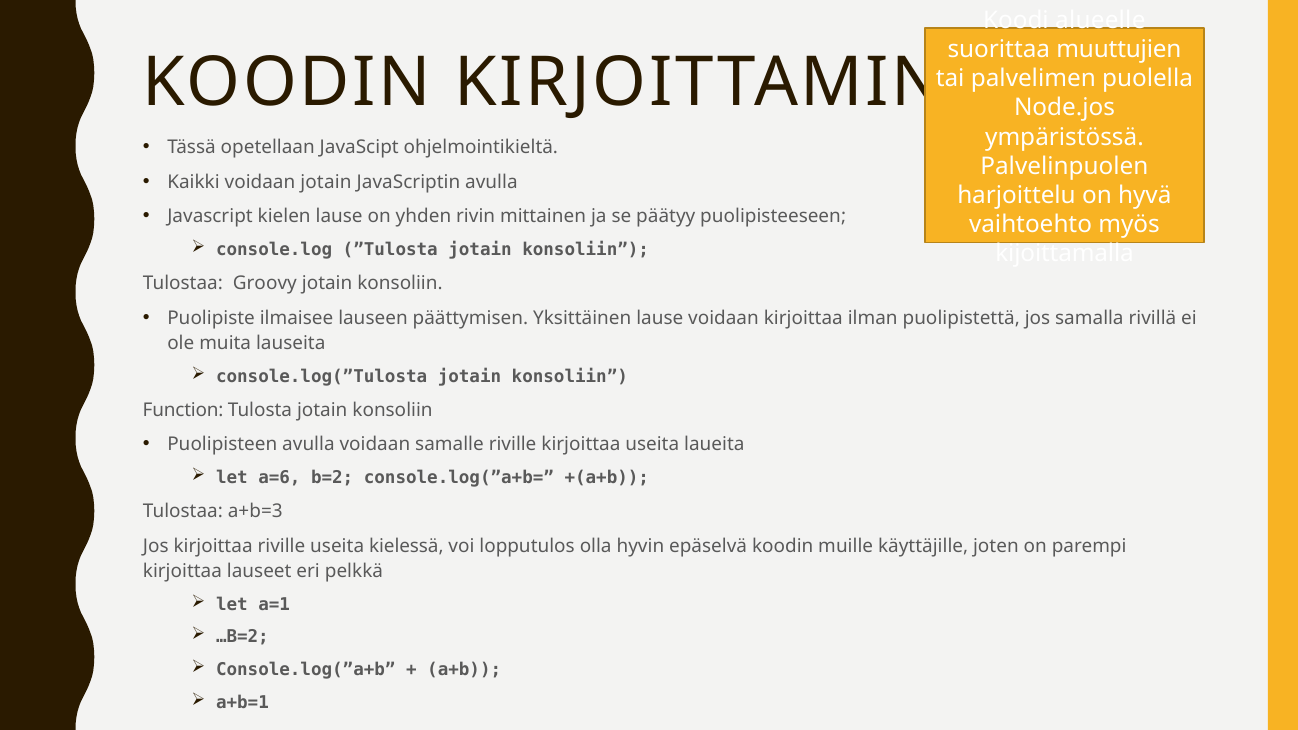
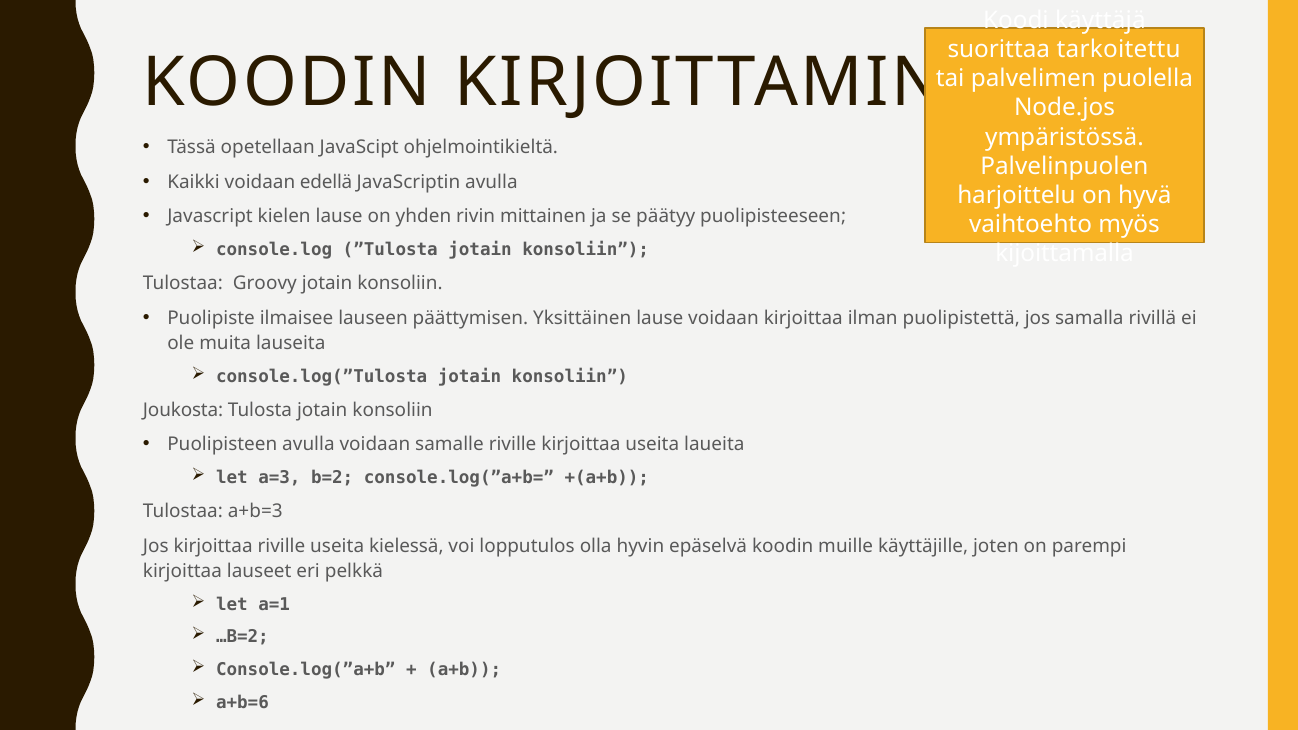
alueelle: alueelle -> käyttäjä
muuttujien: muuttujien -> tarkoitettu
voidaan jotain: jotain -> edellä
Function: Function -> Joukosta
a=6: a=6 -> a=3
a+b=1: a+b=1 -> a+b=6
